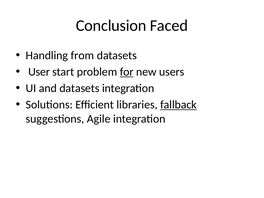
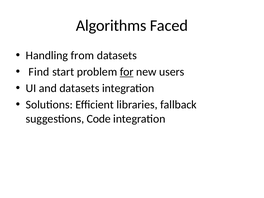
Conclusion: Conclusion -> Algorithms
User: User -> Find
fallback underline: present -> none
Agile: Agile -> Code
